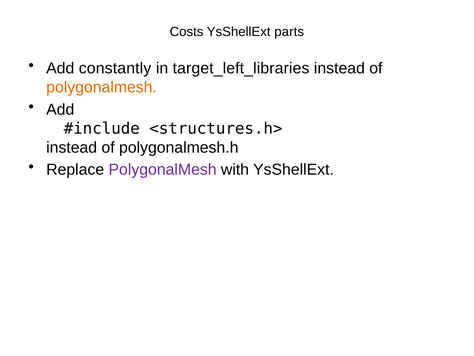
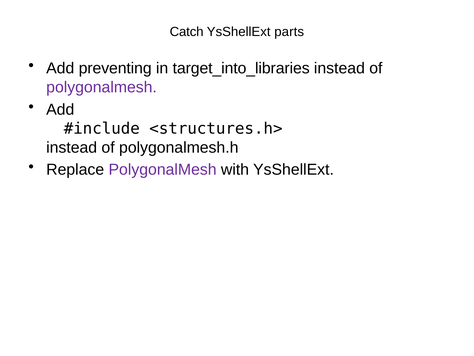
Costs: Costs -> Catch
constantly: constantly -> preventing
target_left_libraries: target_left_libraries -> target_into_libraries
polygonalmesh at (102, 87) colour: orange -> purple
